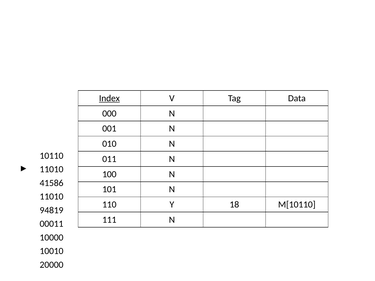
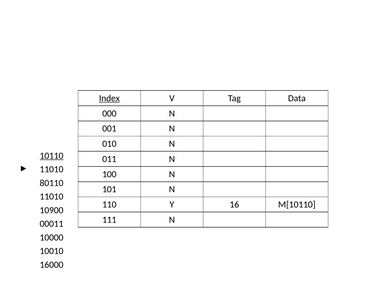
10110 underline: none -> present
41586: 41586 -> 80110
18: 18 -> 16
94819: 94819 -> 10900
20000: 20000 -> 16000
